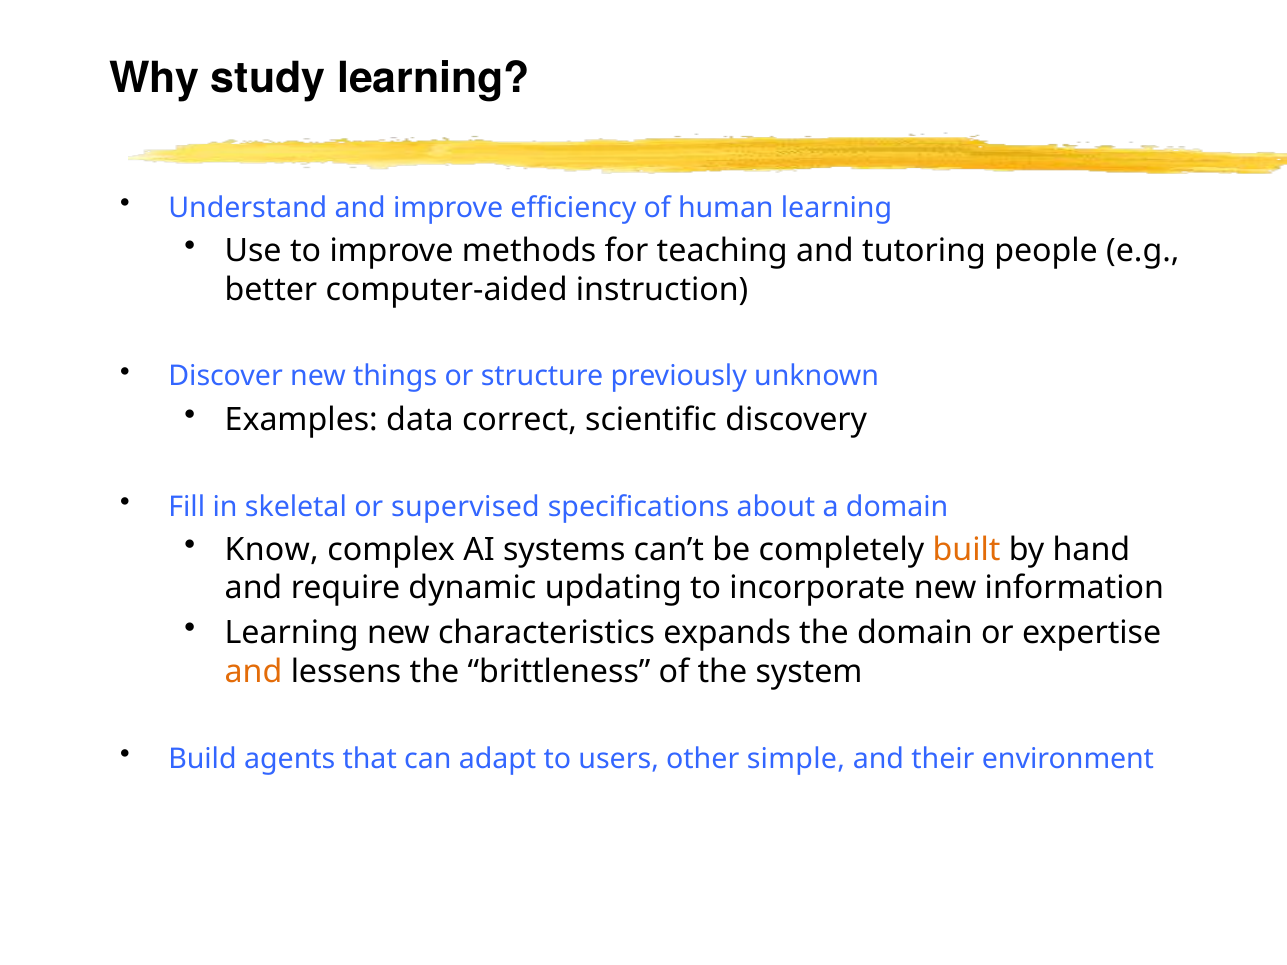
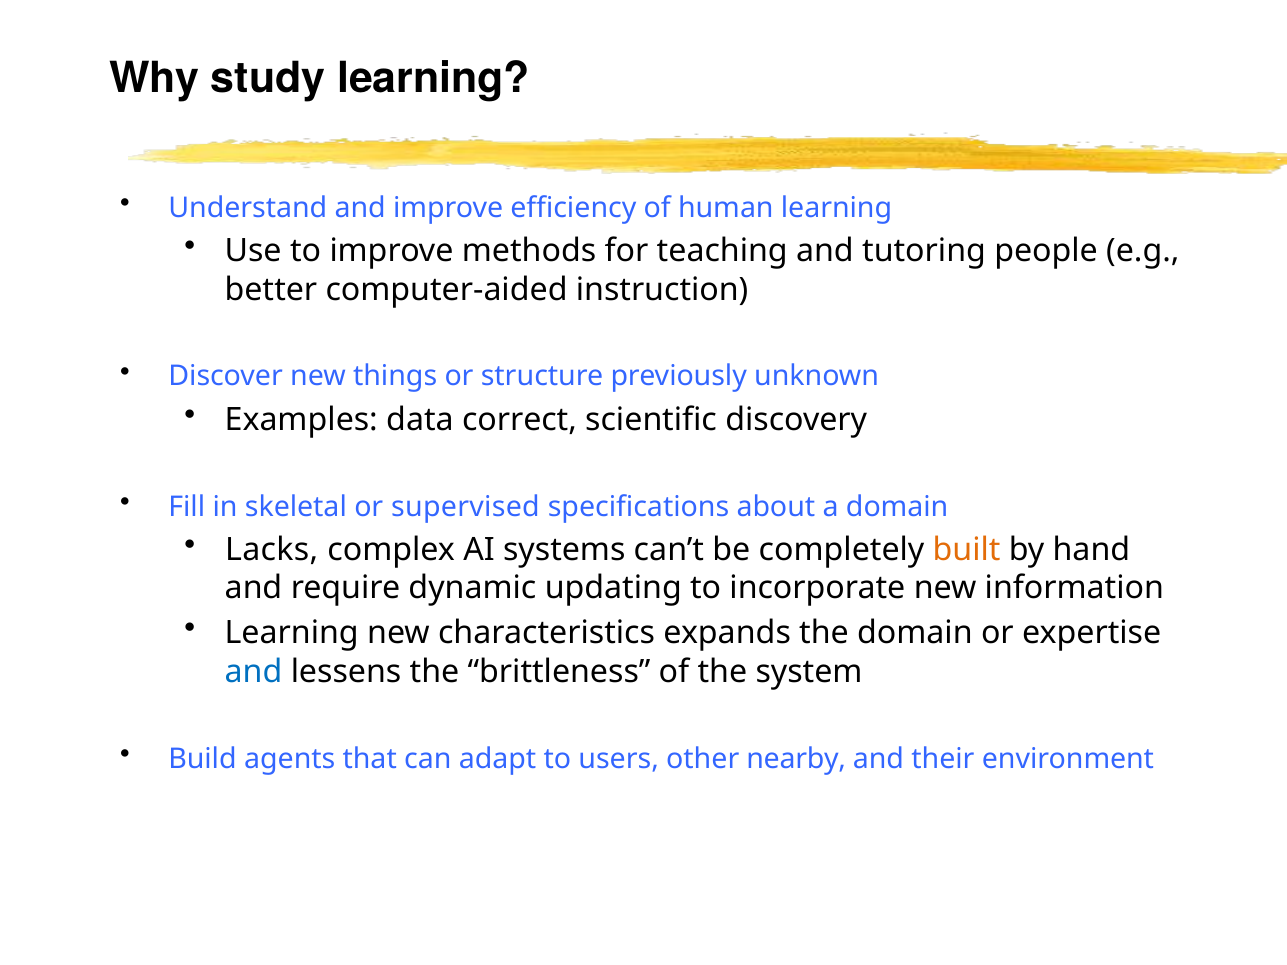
Know: Know -> Lacks
and at (254, 672) colour: orange -> blue
simple: simple -> nearby
